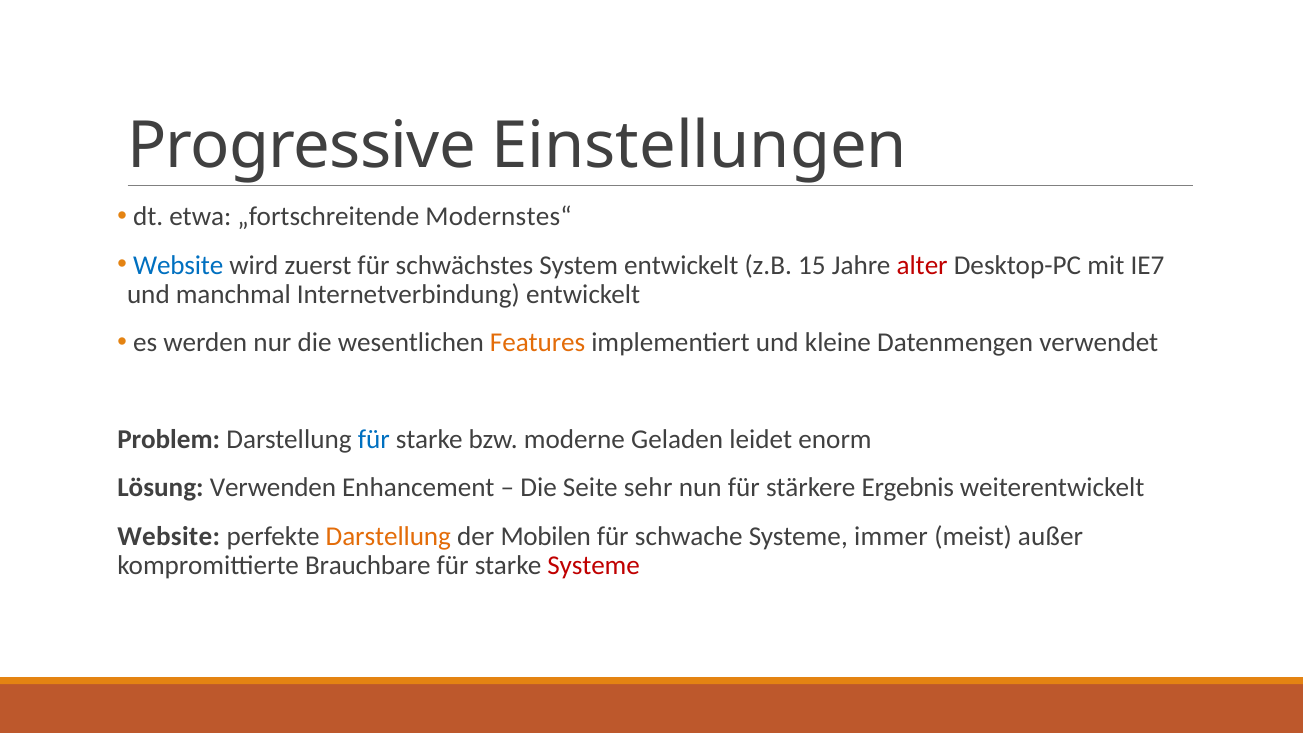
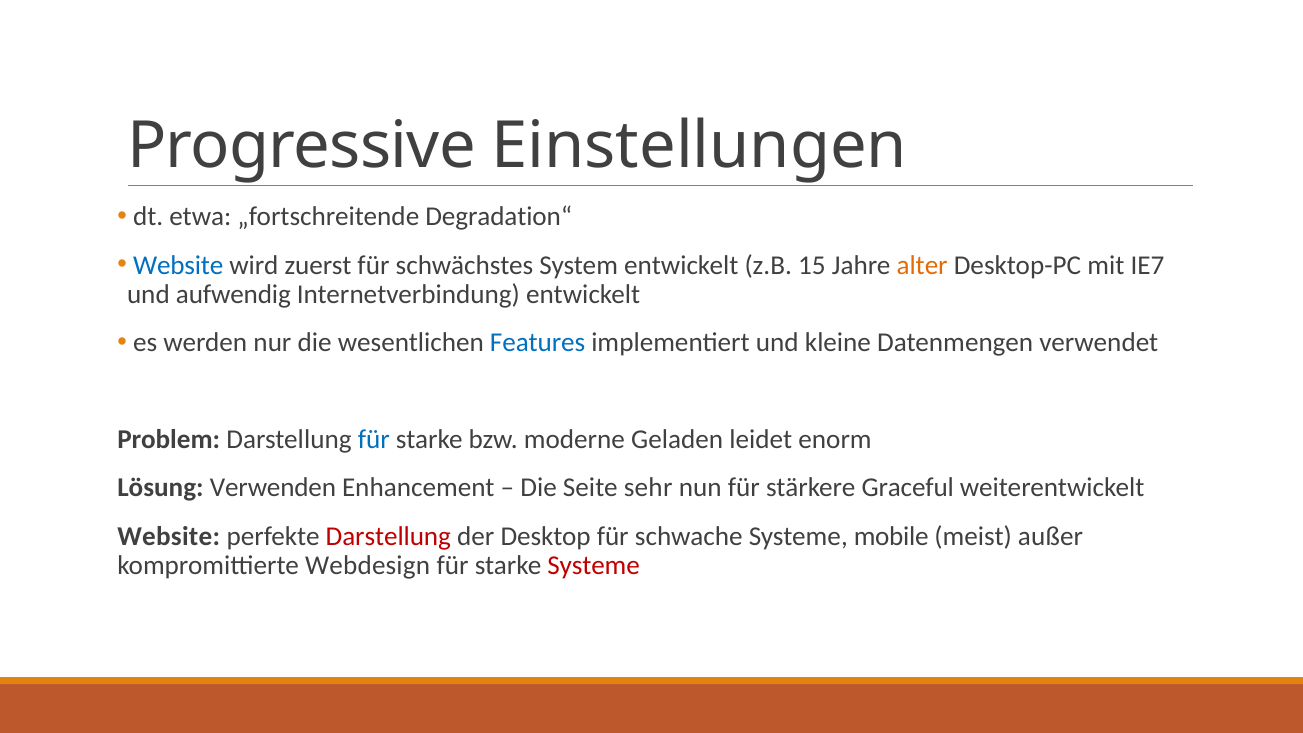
Modernstes“: Modernstes“ -> Degradation“
alter colour: red -> orange
manchmal: manchmal -> aufwendig
Features colour: orange -> blue
Ergebnis: Ergebnis -> Graceful
Darstellung at (388, 536) colour: orange -> red
Mobilen: Mobilen -> Desktop
immer: immer -> mobile
Brauchbare: Brauchbare -> Webdesign
